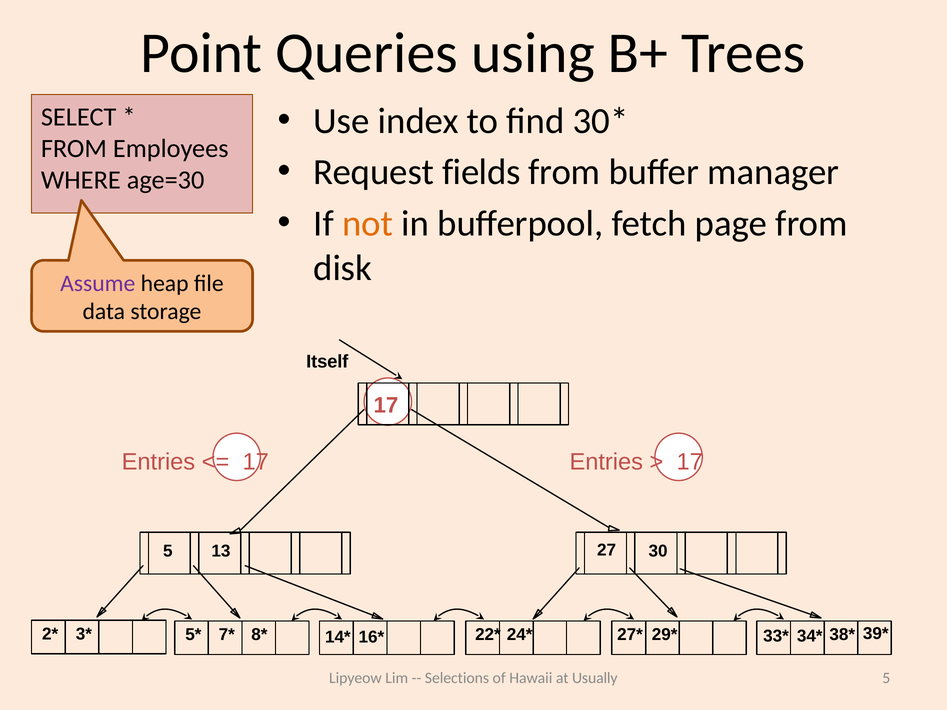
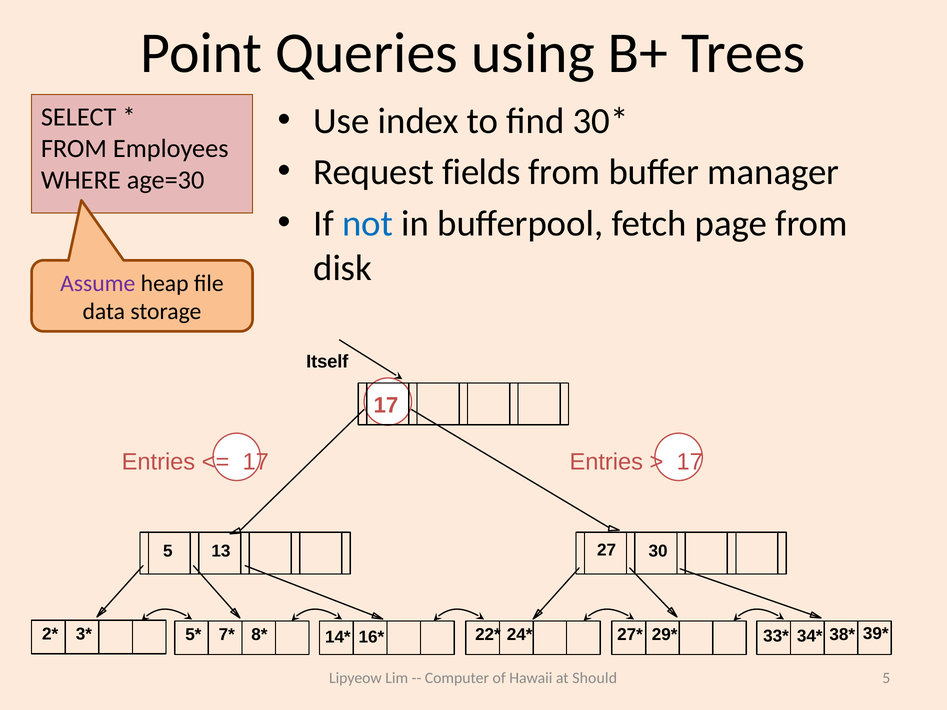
not colour: orange -> blue
Selections: Selections -> Computer
Usually: Usually -> Should
